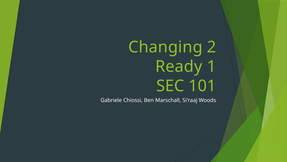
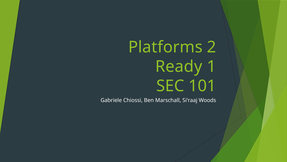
Changing: Changing -> Platforms
